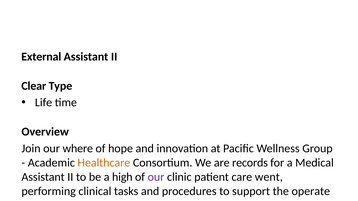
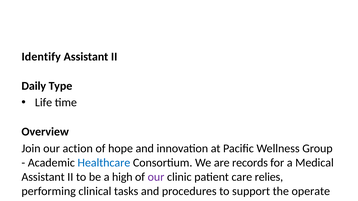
External: External -> Identify
Clear: Clear -> Daily
where: where -> action
Healthcare colour: orange -> blue
went: went -> relies
